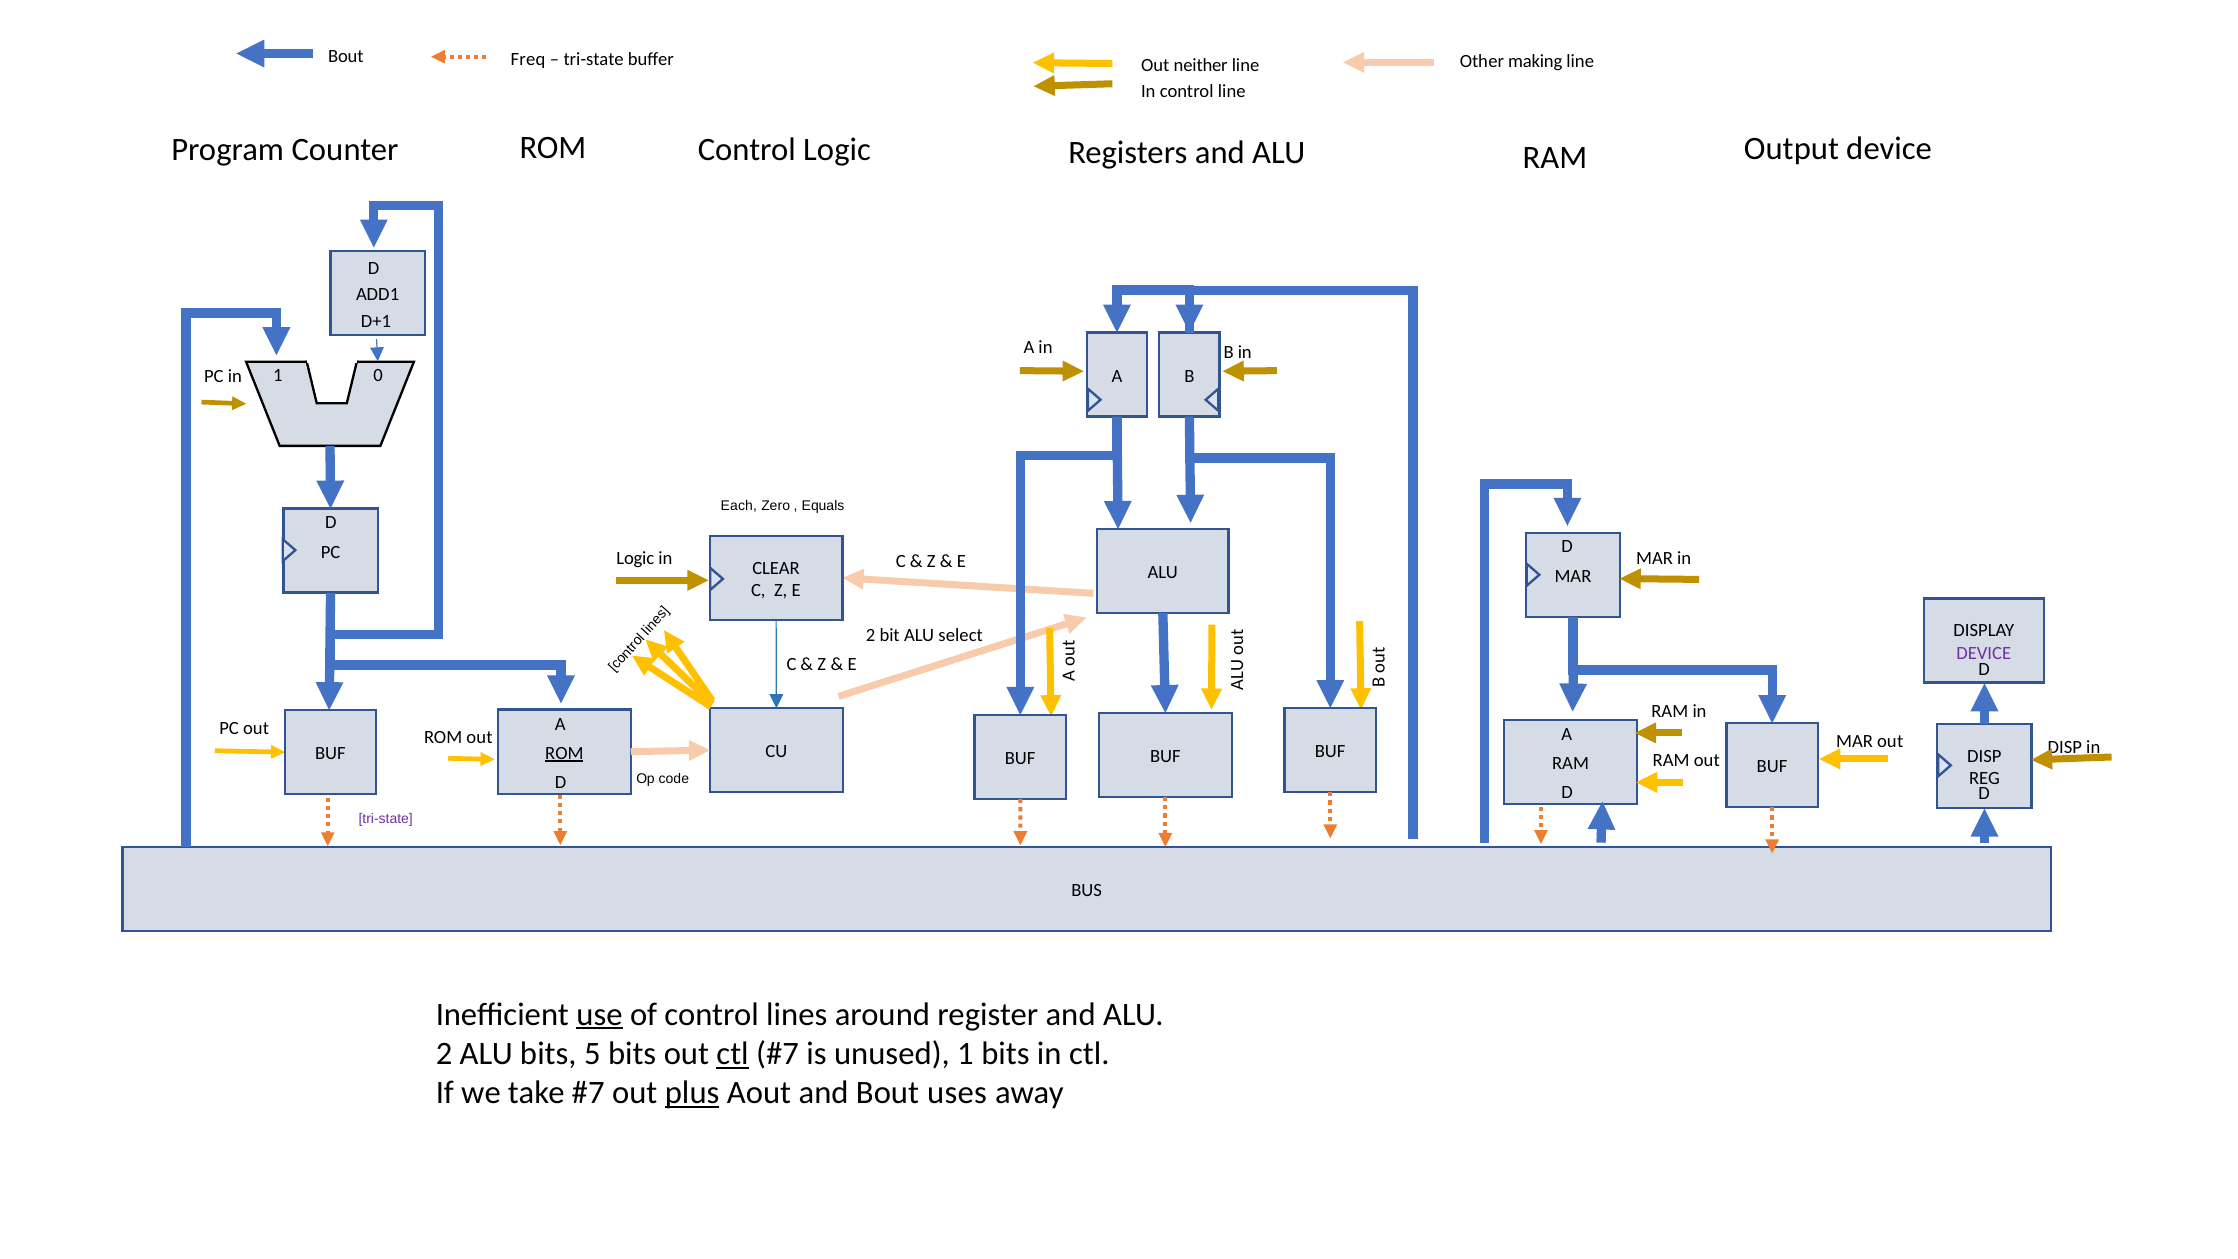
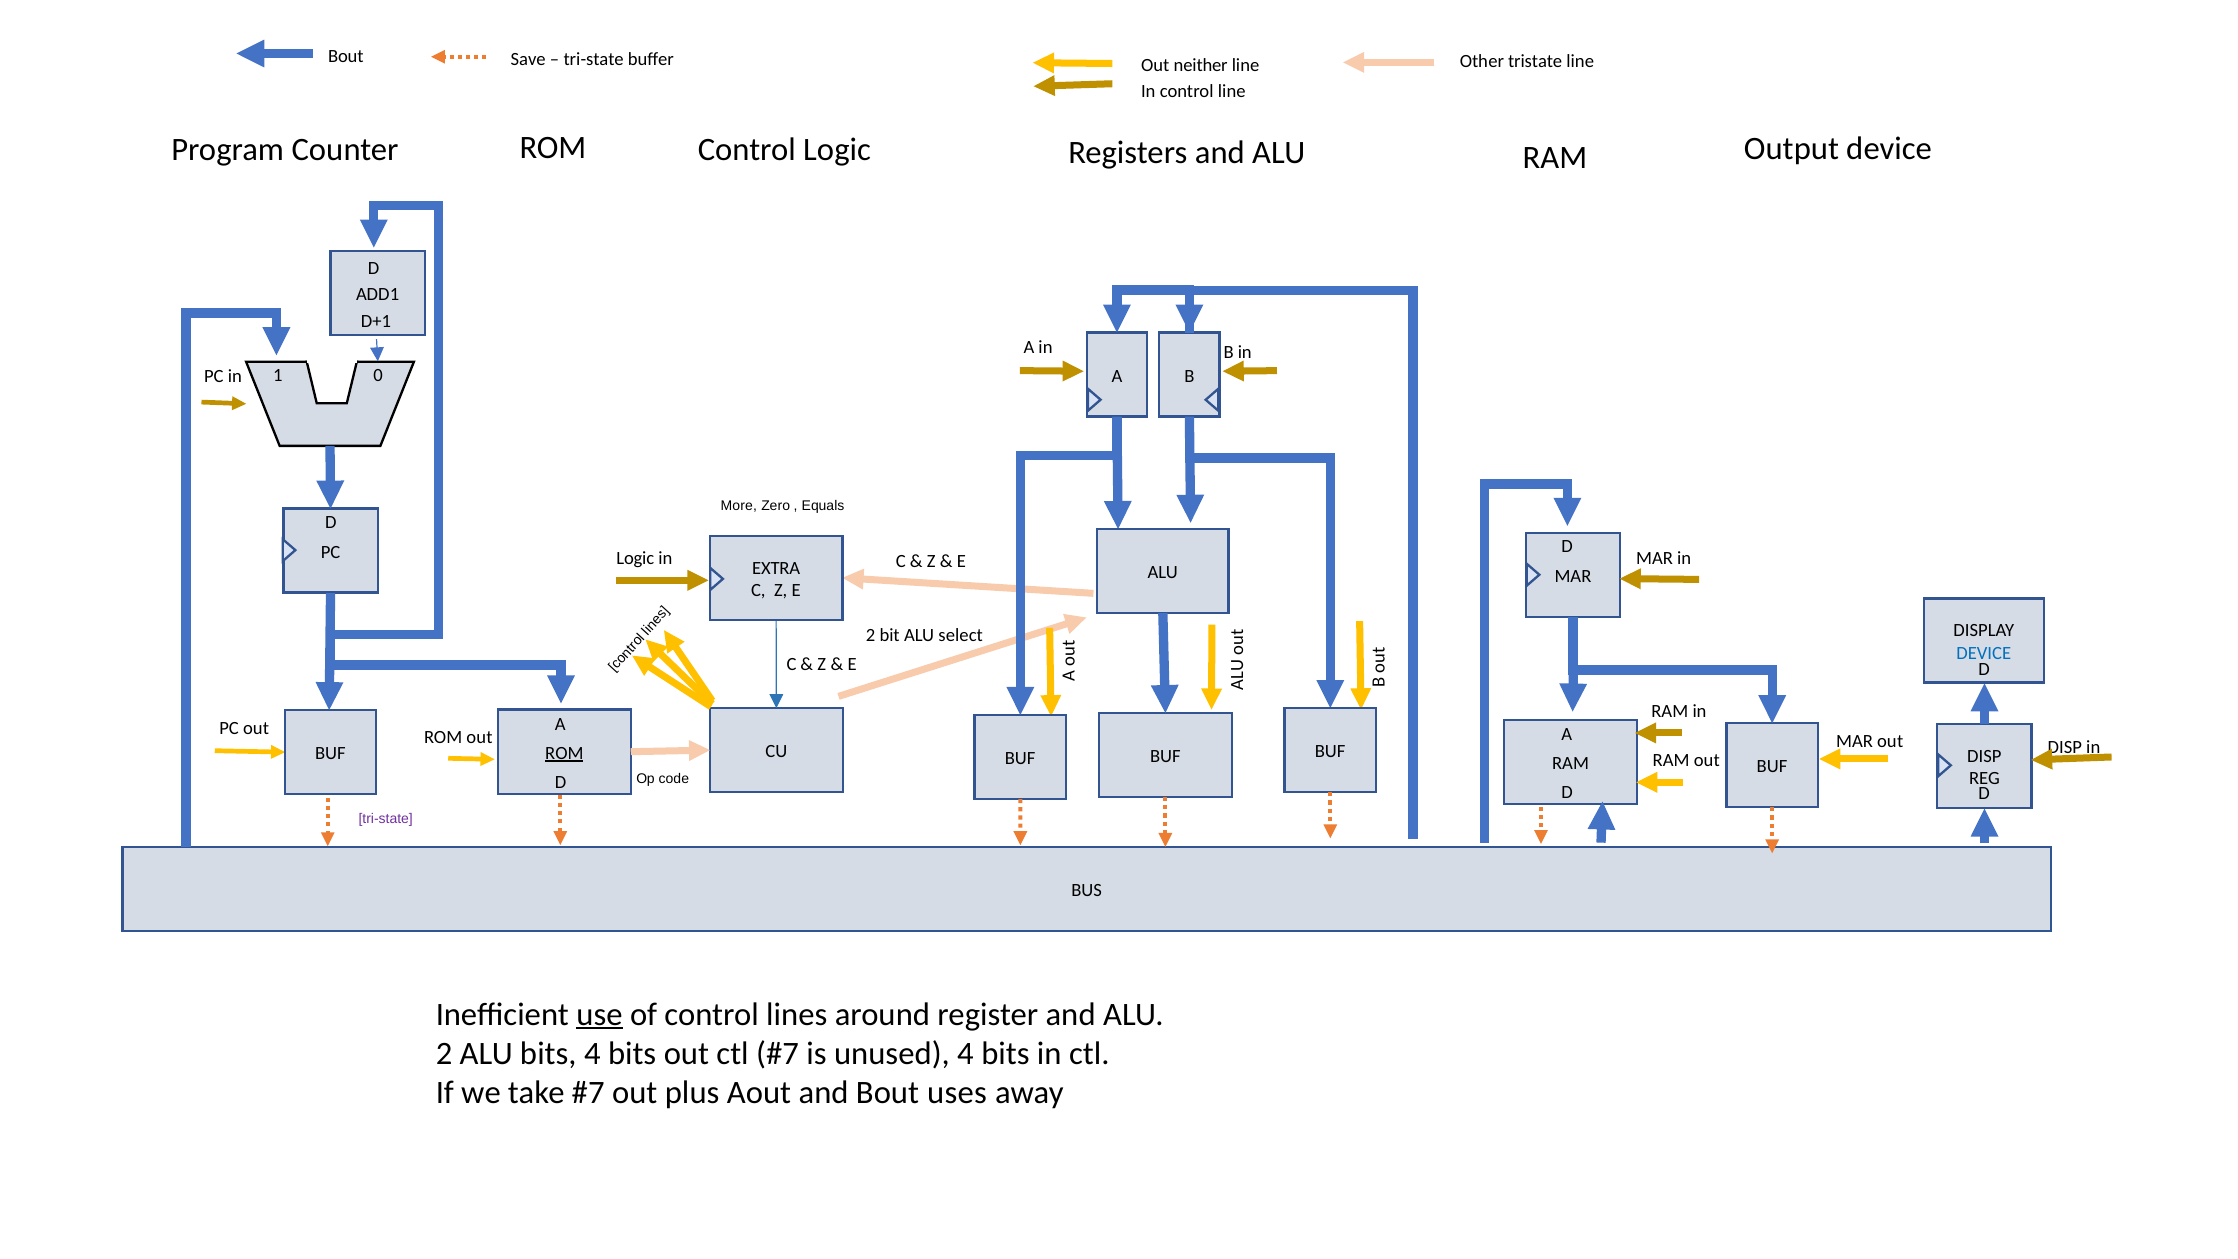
making: making -> tristate
Freq: Freq -> Save
Each: Each -> More
CLEAR: CLEAR -> EXTRA
DEVICE at (1984, 653) colour: purple -> blue
bits 5: 5 -> 4
ctl at (733, 1053) underline: present -> none
unused 1: 1 -> 4
plus underline: present -> none
